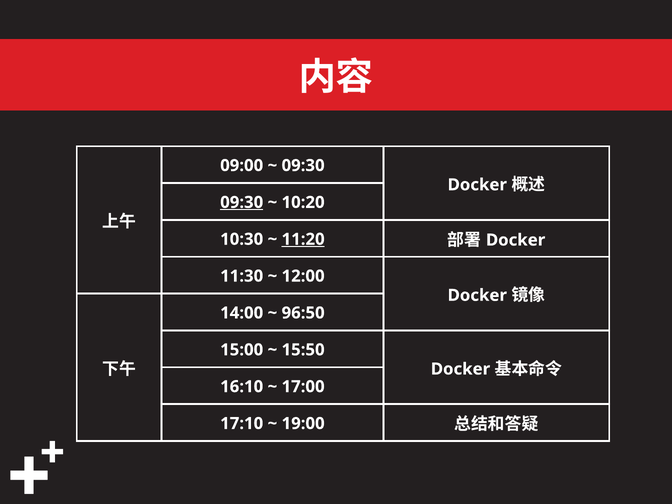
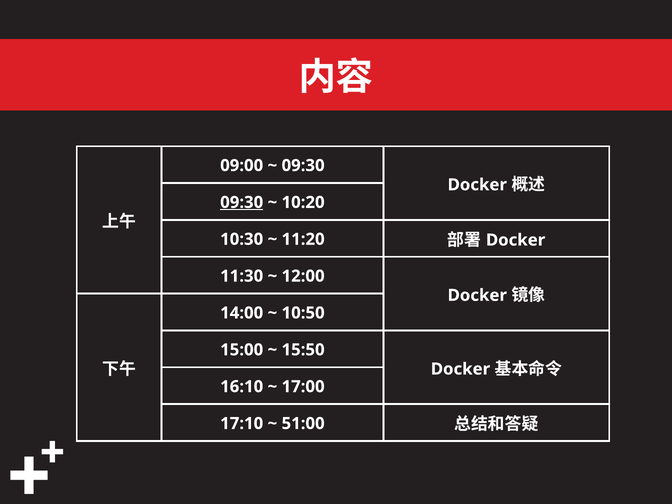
11:20 underline: present -> none
96:50: 96:50 -> 10:50
19:00: 19:00 -> 51:00
